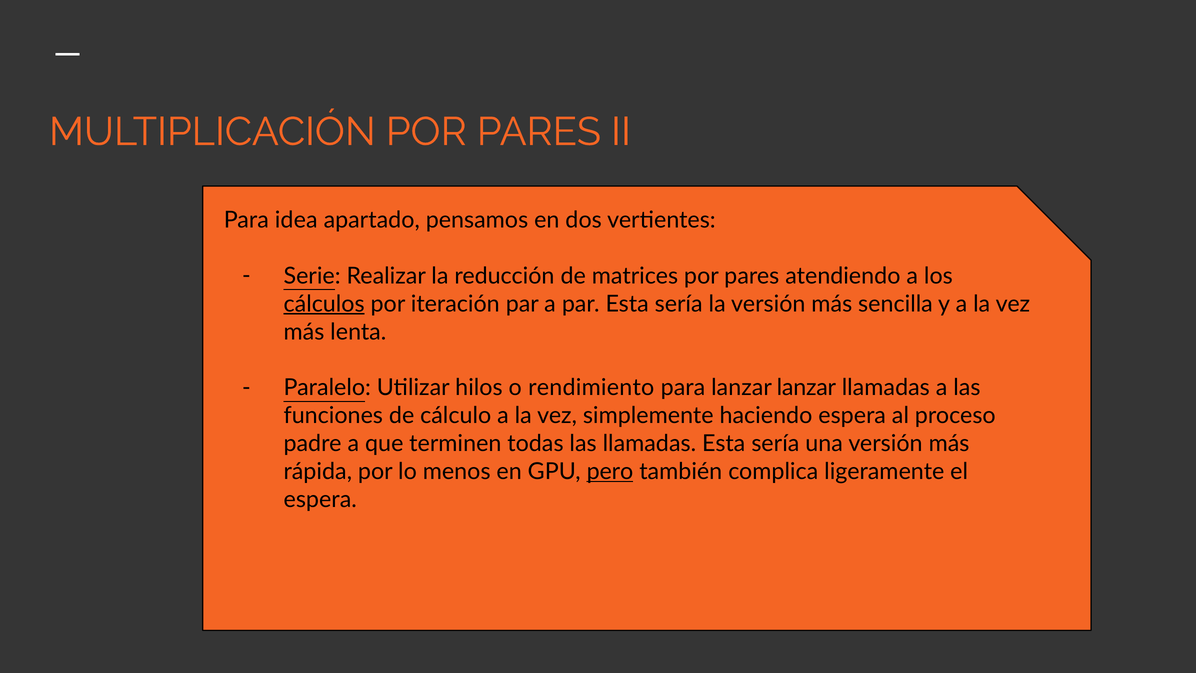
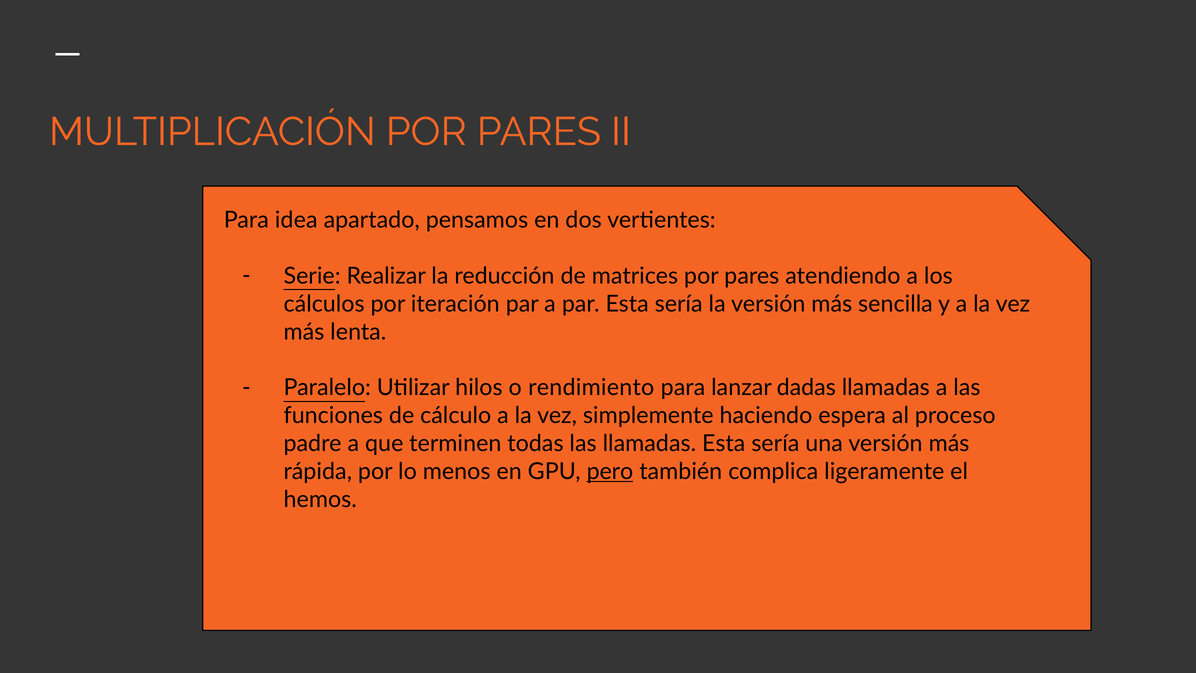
cálculos underline: present -> none
lanzar lanzar: lanzar -> dadas
espera at (320, 499): espera -> hemos
